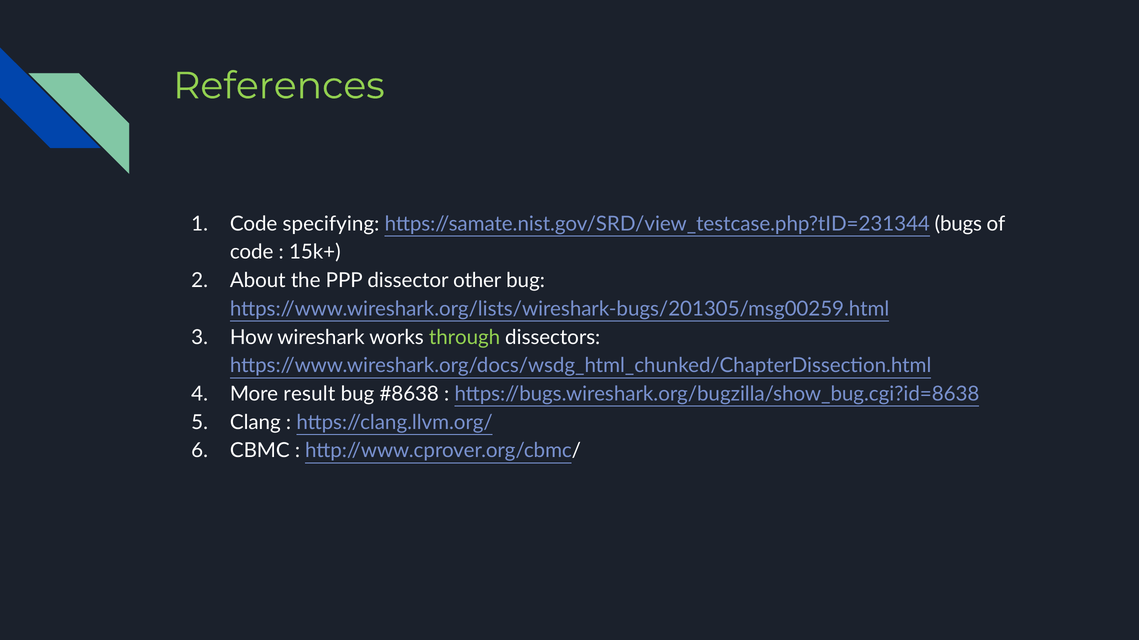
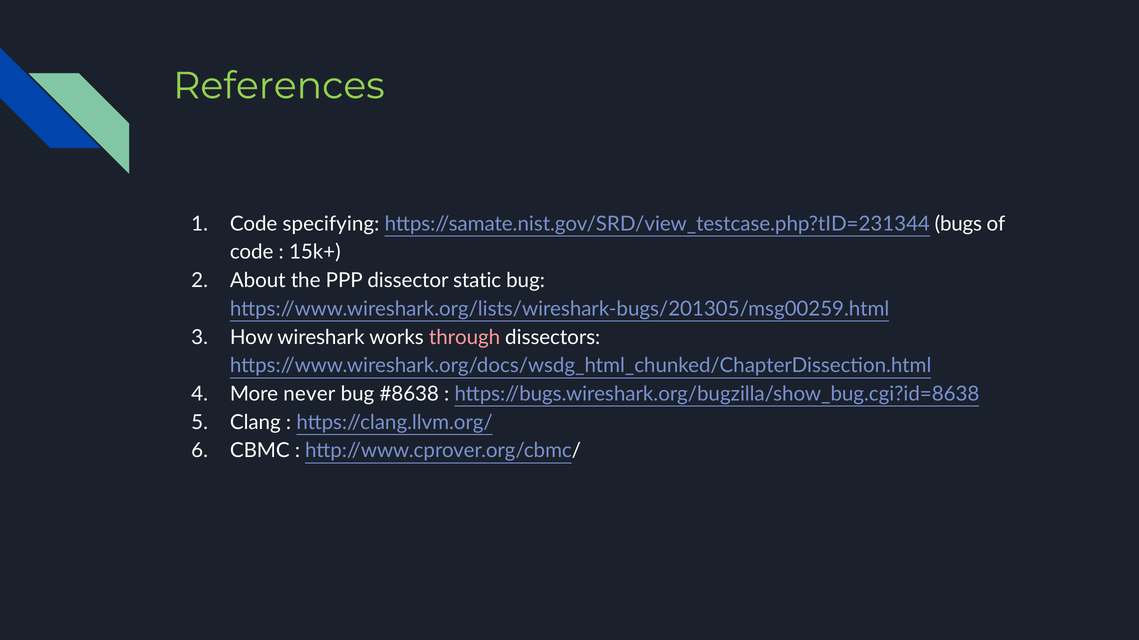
other: other -> static
through colour: light green -> pink
result: result -> never
